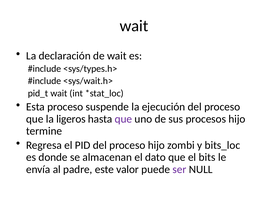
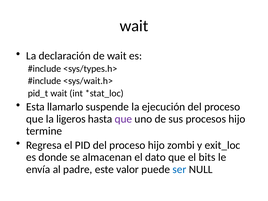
Esta proceso: proceso -> llamarlo
bits_loc: bits_loc -> exit_loc
ser colour: purple -> blue
